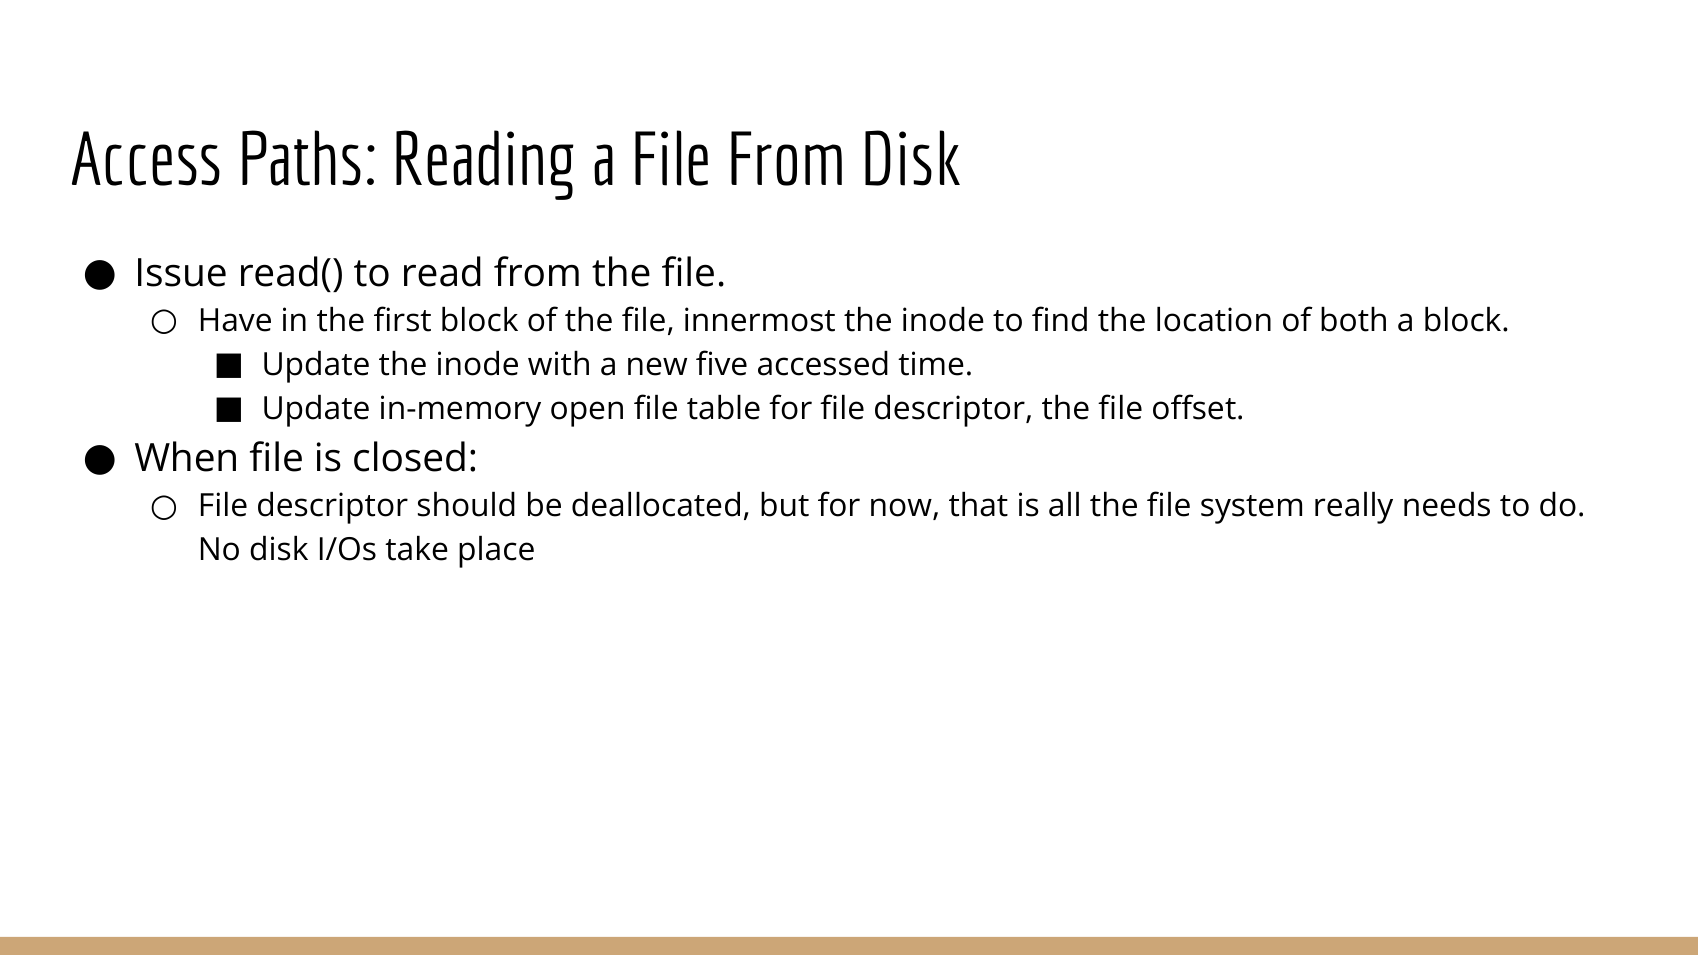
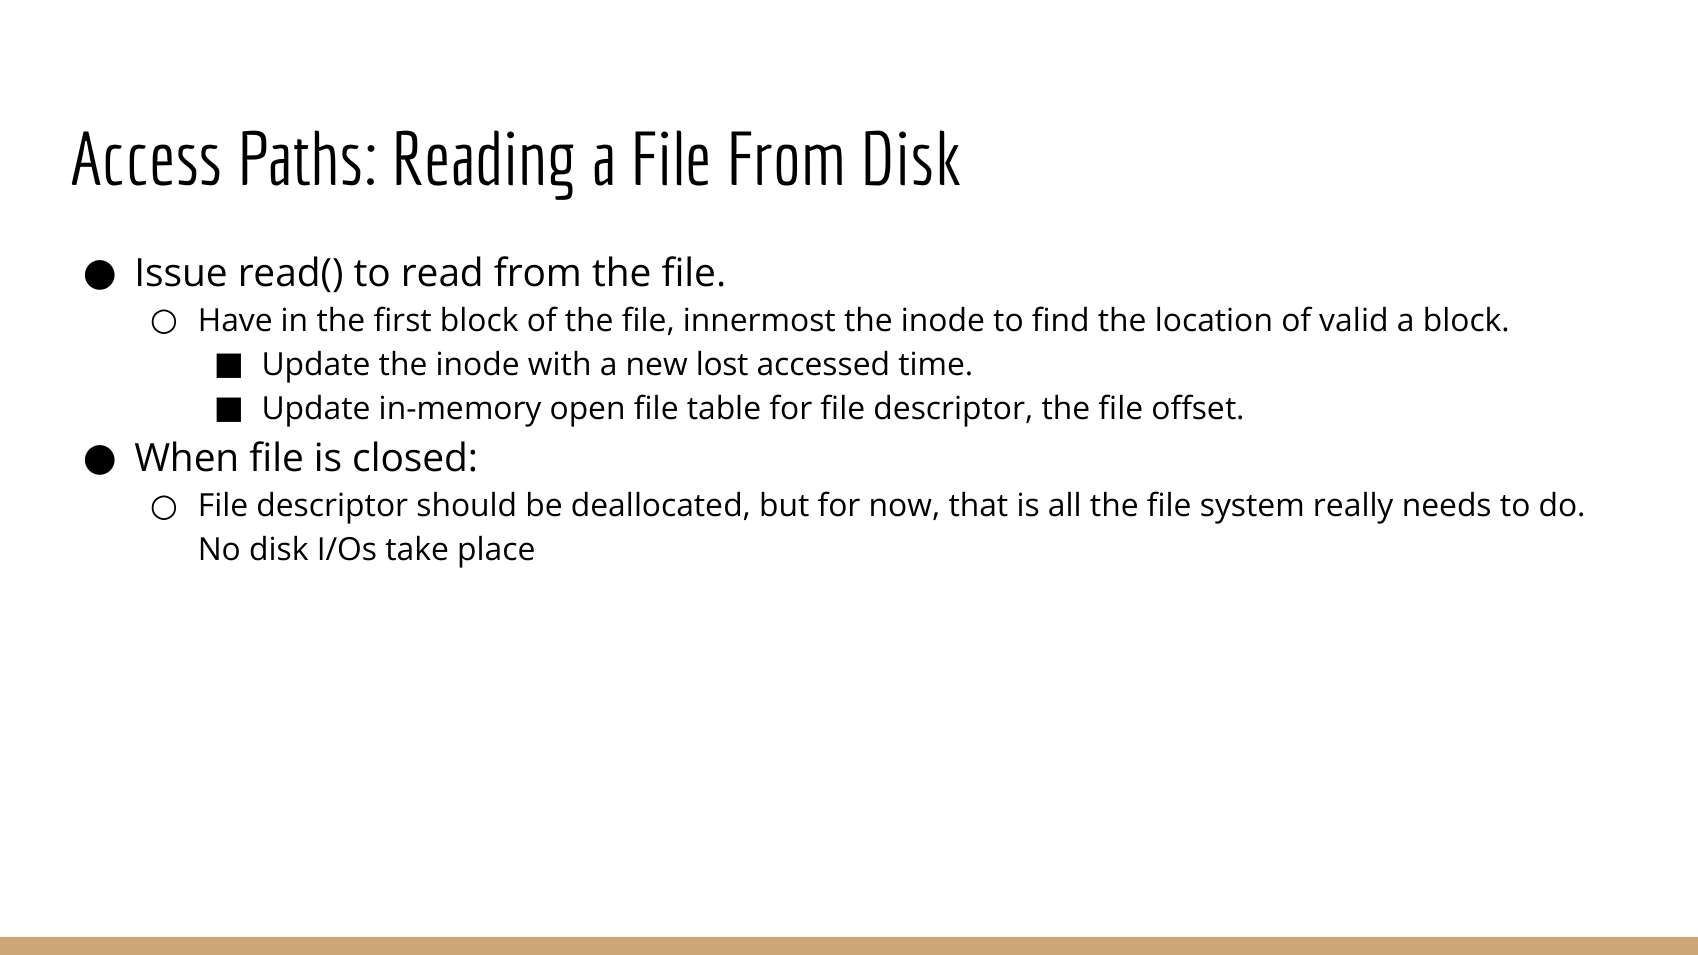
both: both -> valid
five: five -> lost
